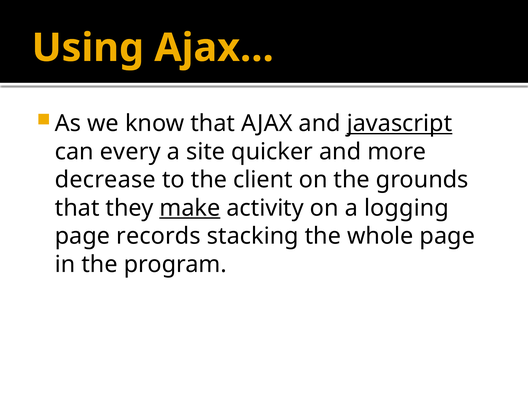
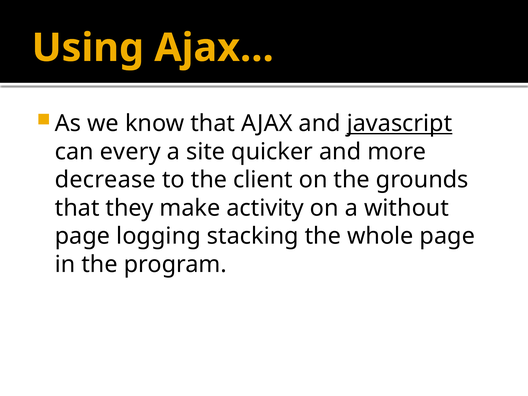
make underline: present -> none
logging: logging -> without
records: records -> logging
